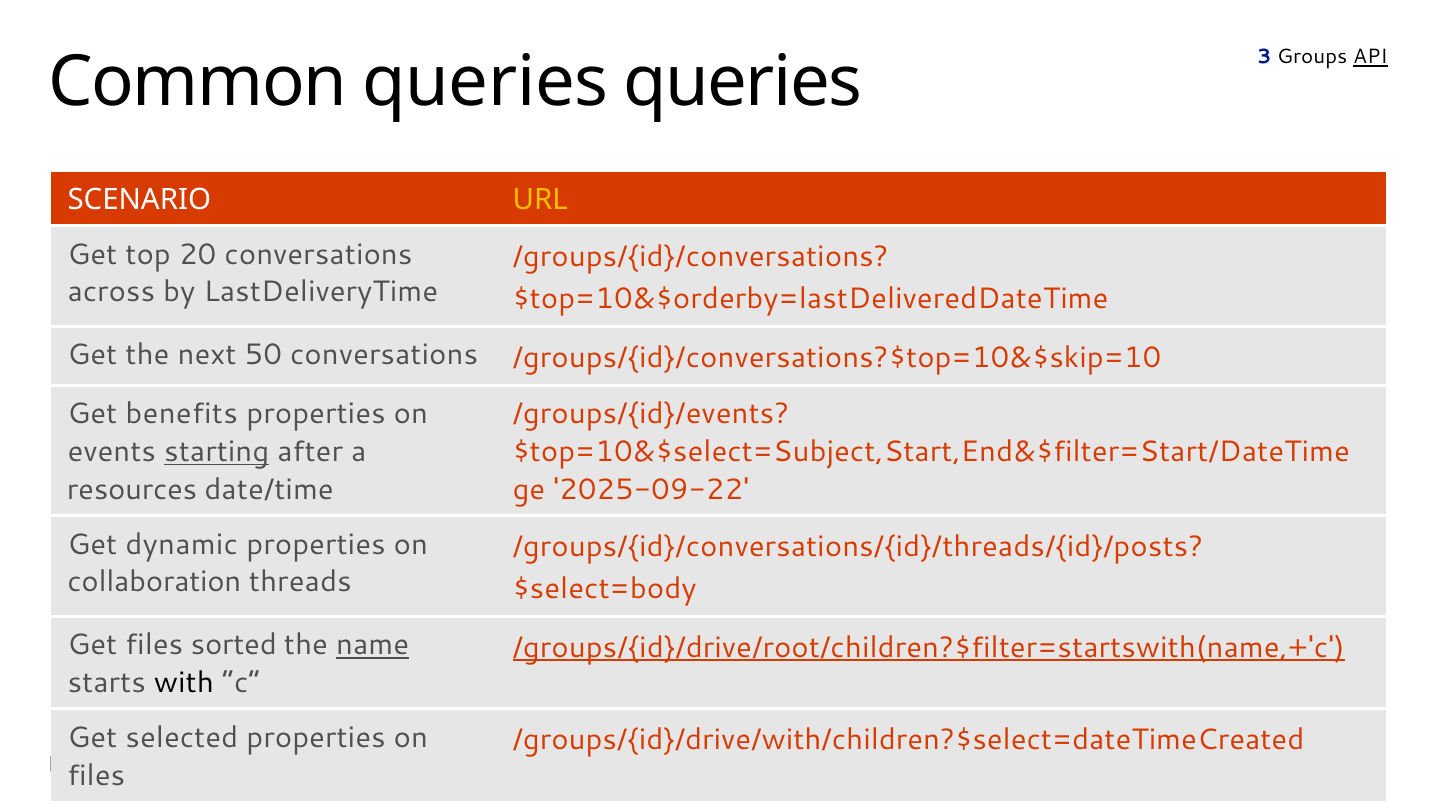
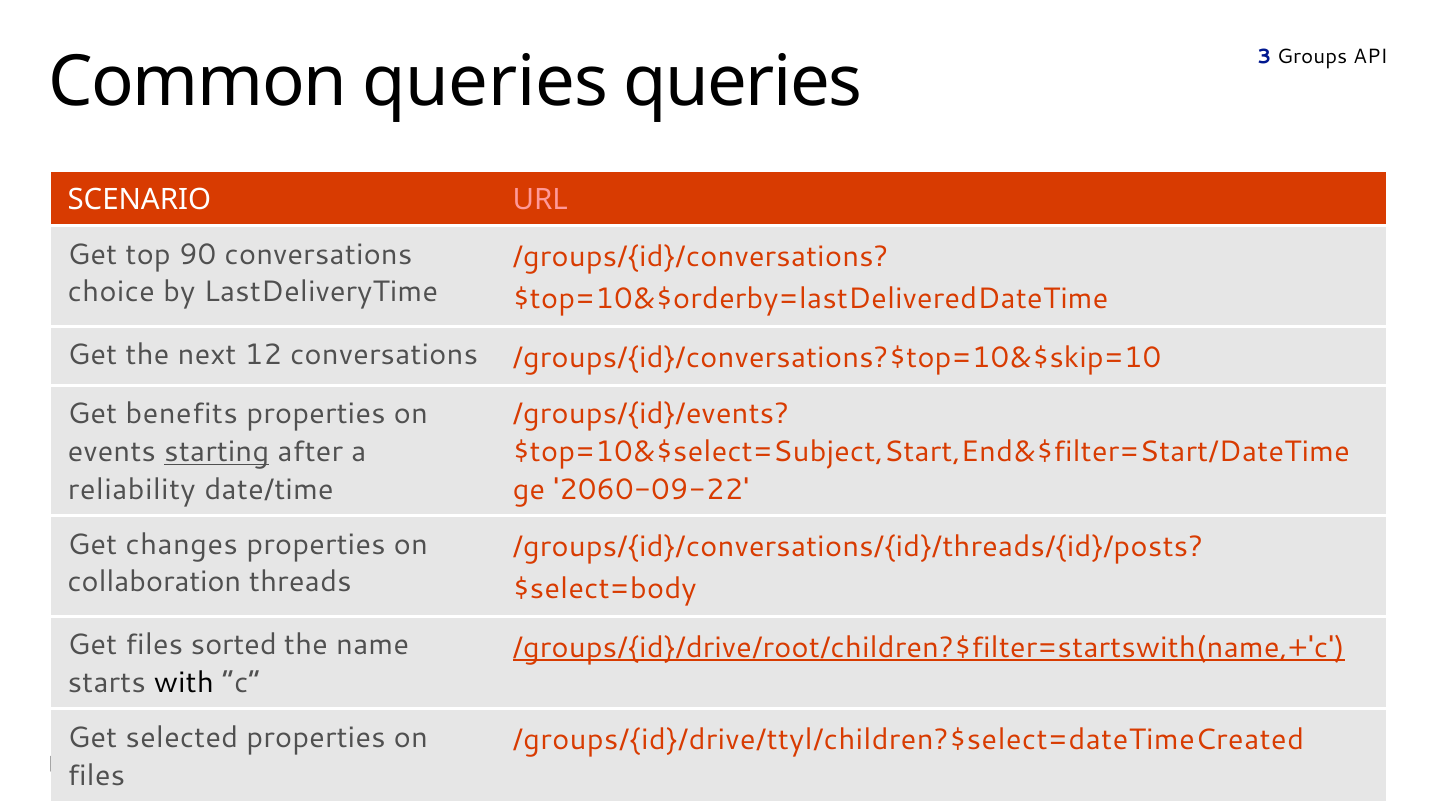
API underline: present -> none
URL colour: yellow -> pink
20: 20 -> 90
across: across -> choice
50: 50 -> 12
resources: resources -> reliability
2025-09-22: 2025-09-22 -> 2060-09-22
dynamic: dynamic -> changes
name underline: present -> none
/groups/{id}/drive/with/children?$select=dateTimeCreated: /groups/{id}/drive/with/children?$select=dateTimeCreated -> /groups/{id}/drive/ttyl/children?$select=dateTimeCreated
